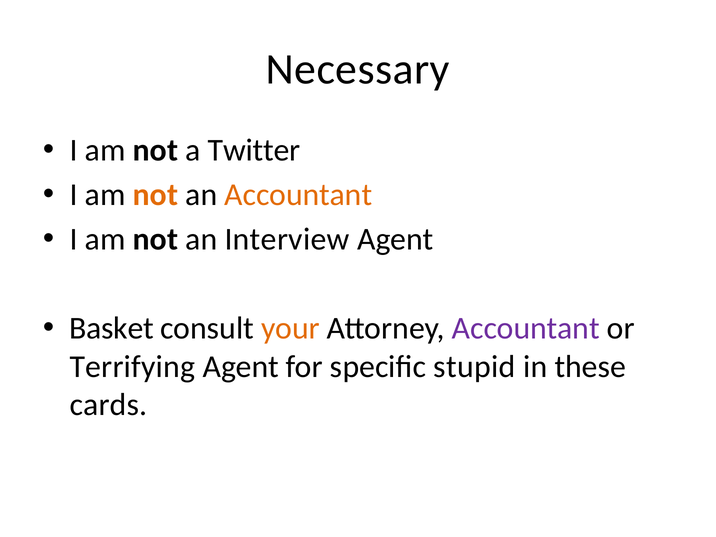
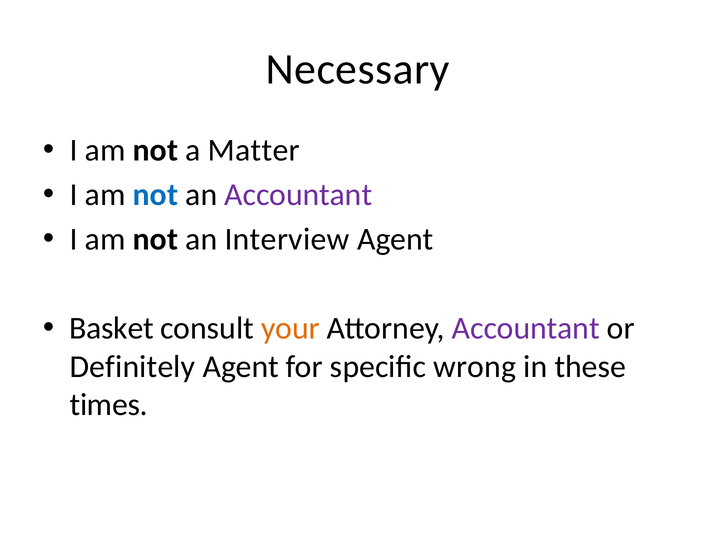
Twitter: Twitter -> Matter
not at (156, 195) colour: orange -> blue
Accountant at (298, 195) colour: orange -> purple
Terrifying: Terrifying -> Definitely
stupid: stupid -> wrong
cards: cards -> times
